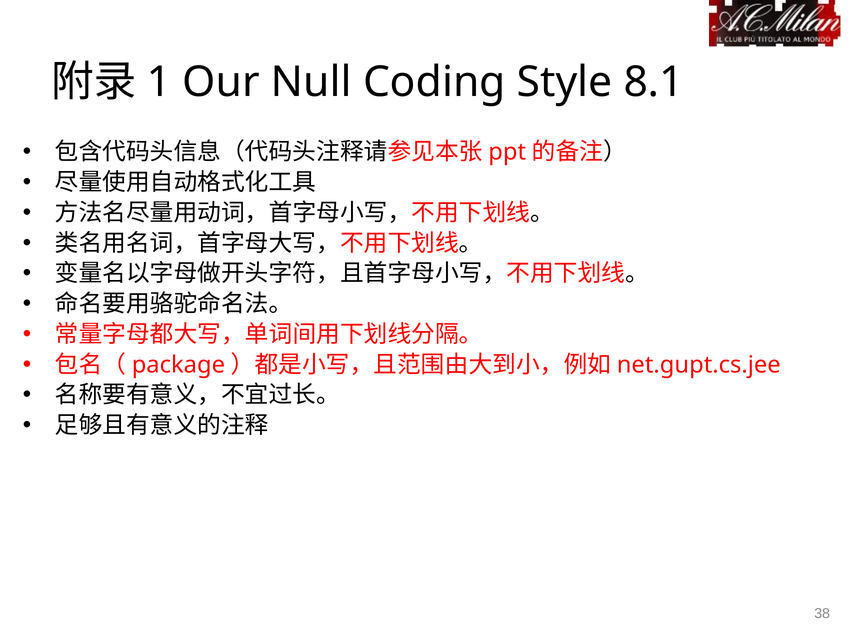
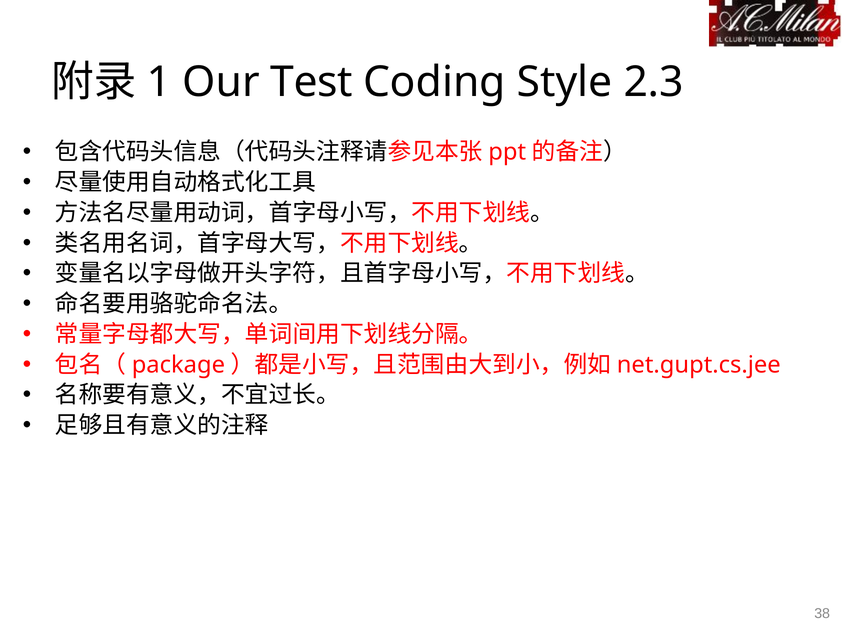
Null: Null -> Test
8.1: 8.1 -> 2.3
